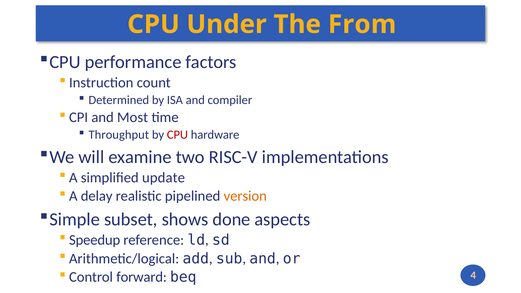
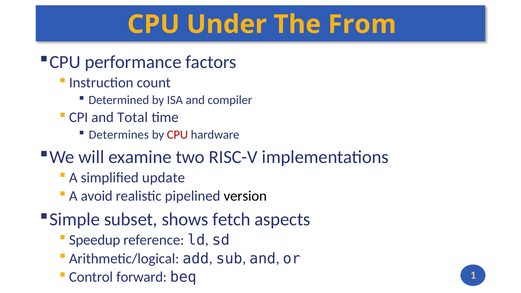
Most: Most -> Total
Throughput: Throughput -> Determines
delay: delay -> avoid
version colour: orange -> black
done: done -> fetch
4: 4 -> 1
